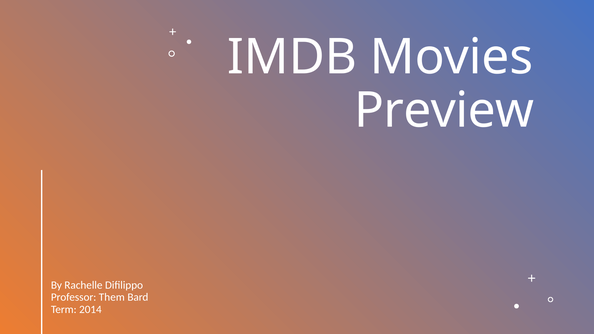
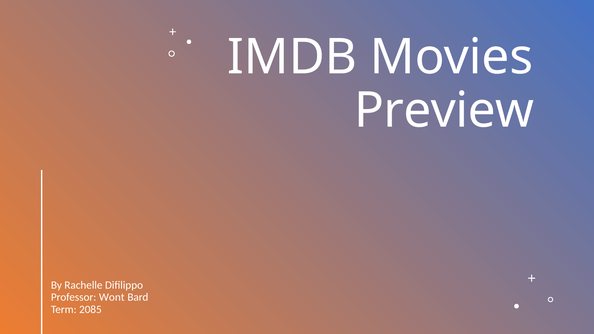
Them: Them -> Wont
2014: 2014 -> 2085
